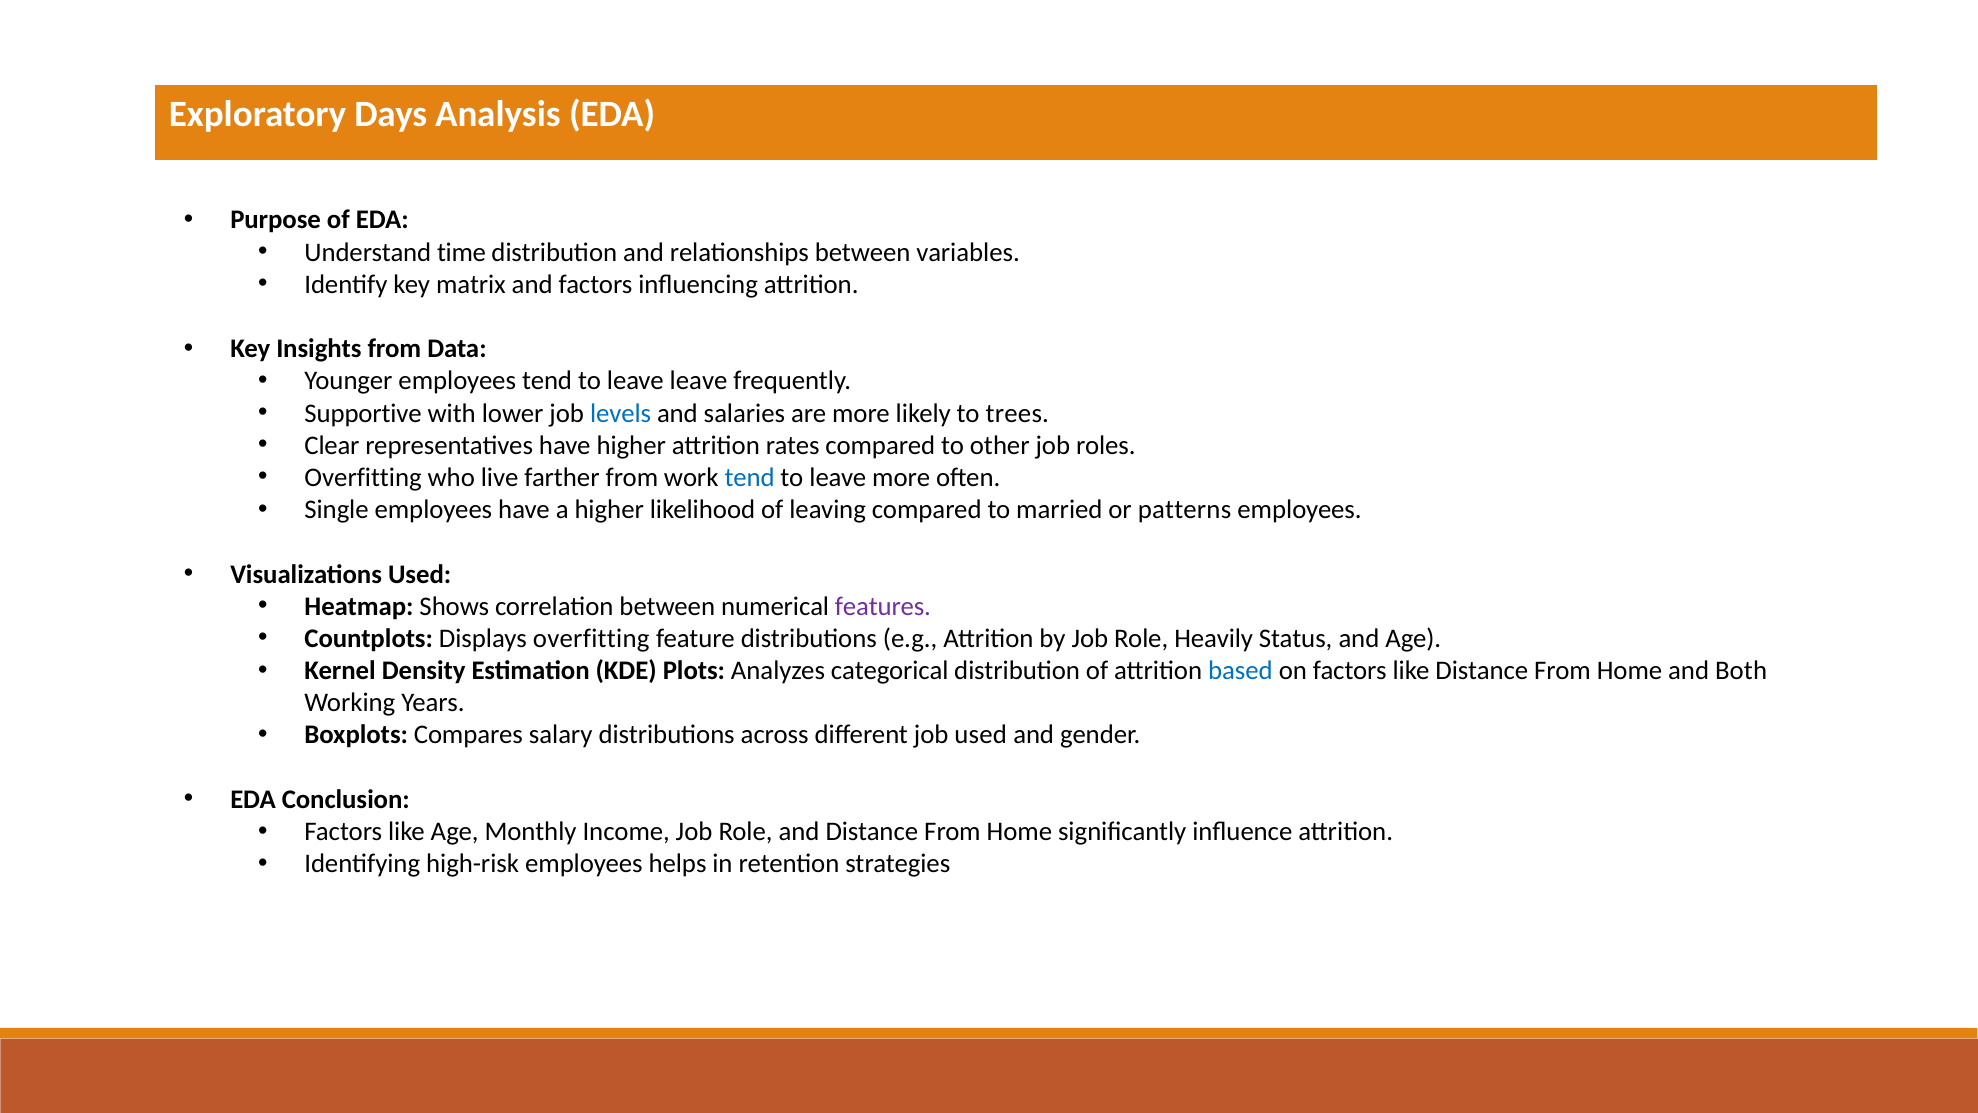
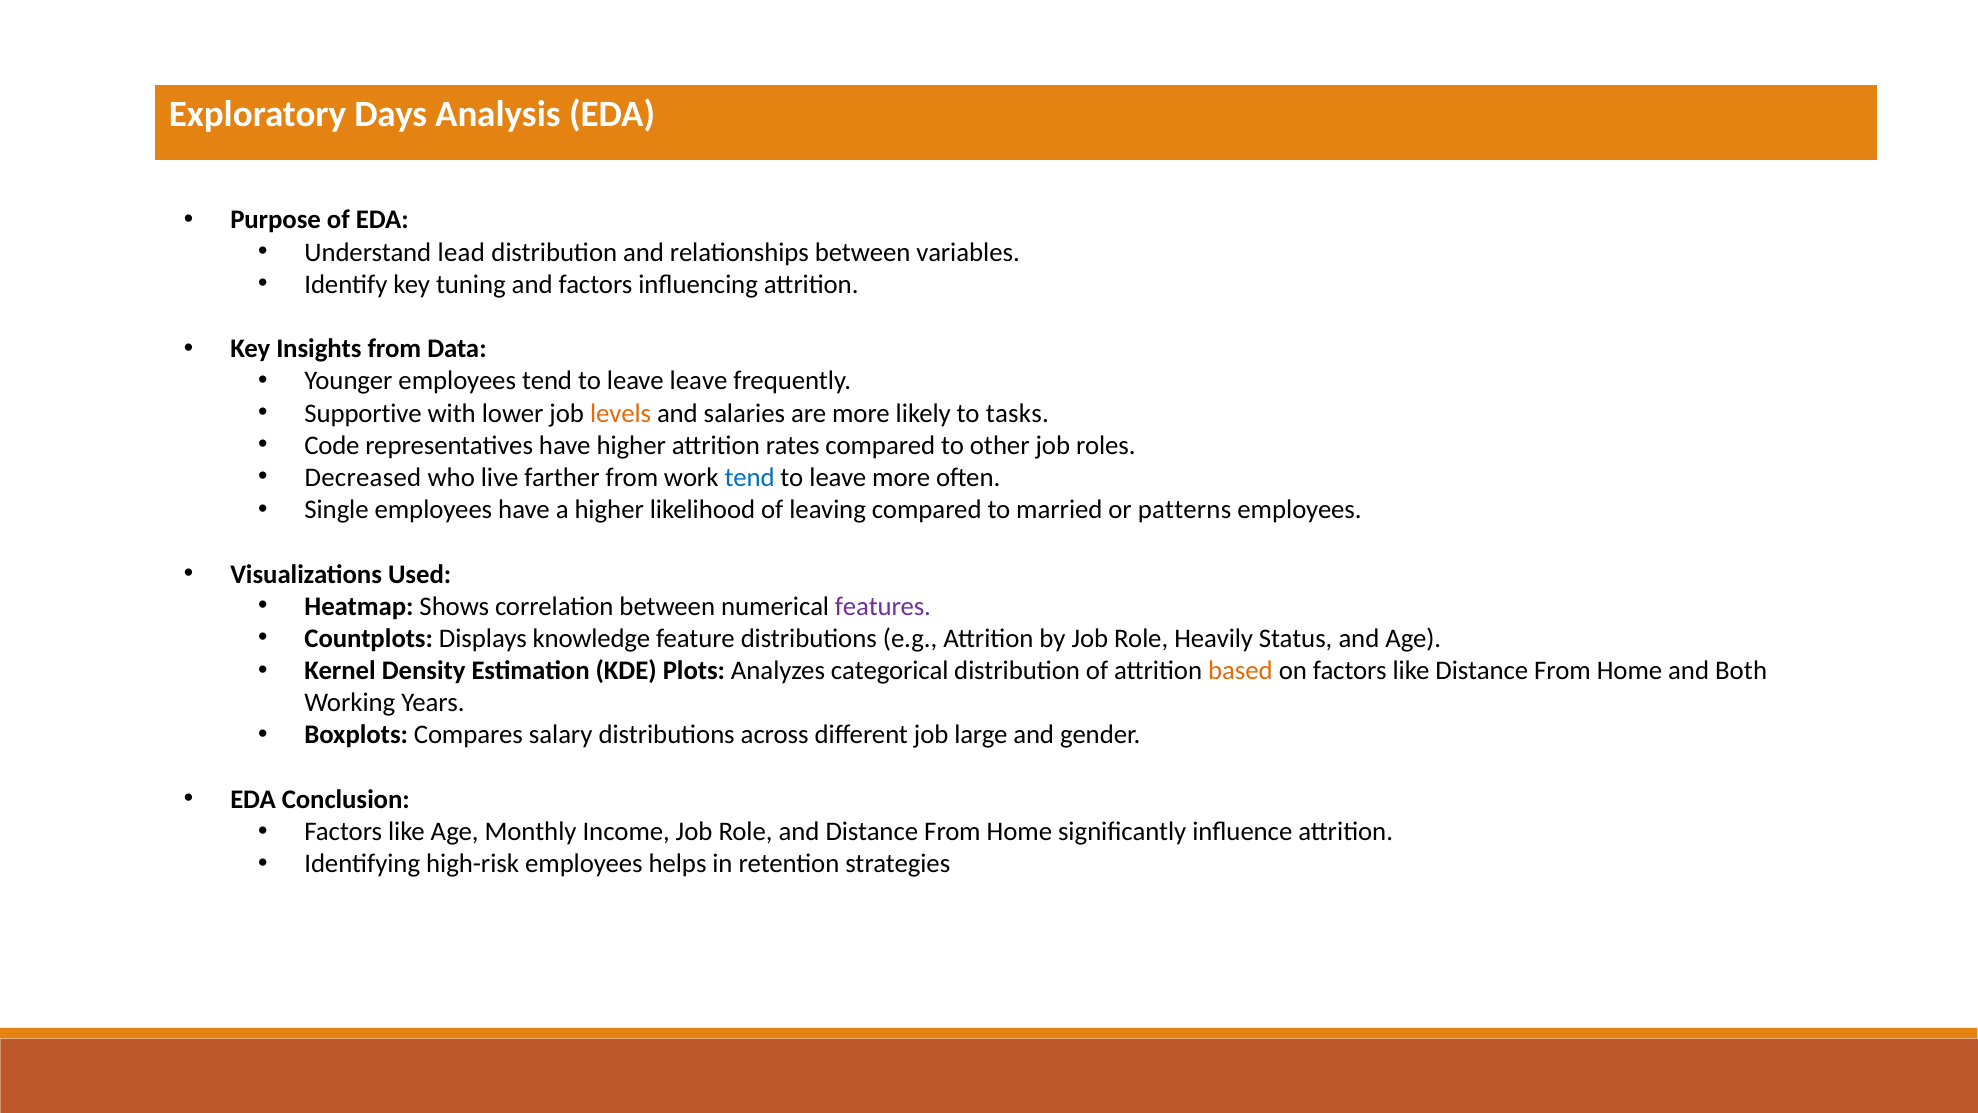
time: time -> lead
matrix: matrix -> tuning
levels colour: blue -> orange
trees: trees -> tasks
Clear: Clear -> Code
Overfitting at (363, 477): Overfitting -> Decreased
Displays overfitting: overfitting -> knowledge
based colour: blue -> orange
job used: used -> large
